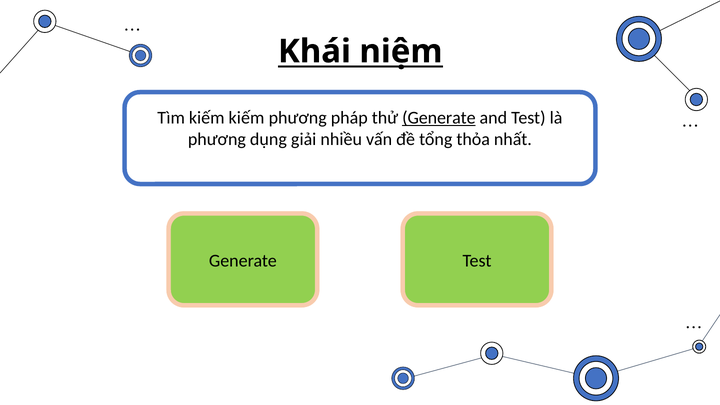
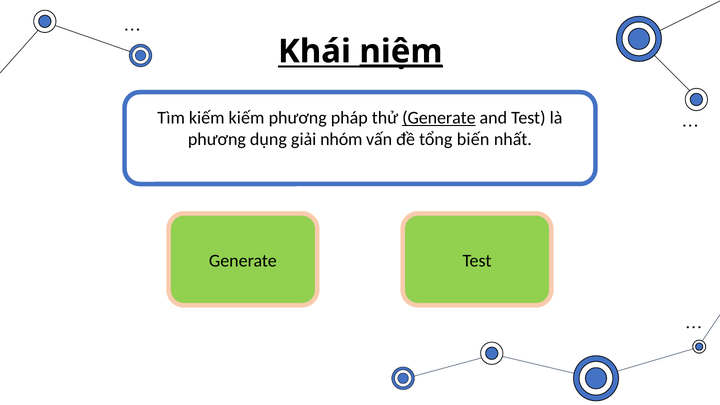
niệm underline: none -> present
nhiều: nhiều -> nhóm
thỏa: thỏa -> biến
